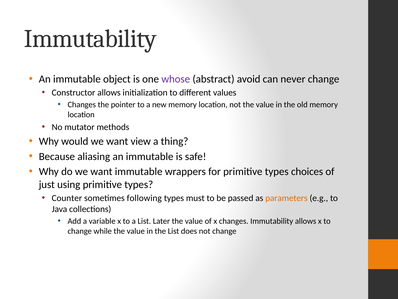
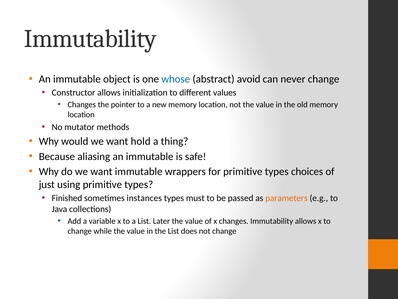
whose colour: purple -> blue
view: view -> hold
Counter: Counter -> Finished
following: following -> instances
